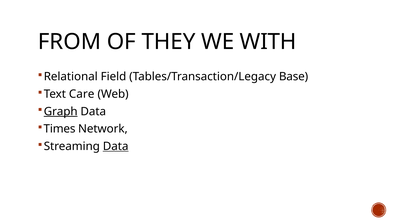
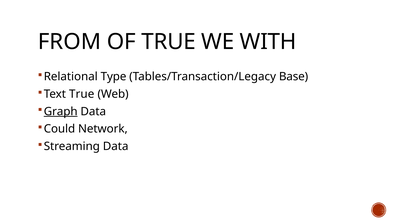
OF THEY: THEY -> TRUE
Field: Field -> Type
Text Care: Care -> True
Times: Times -> Could
Data at (116, 147) underline: present -> none
